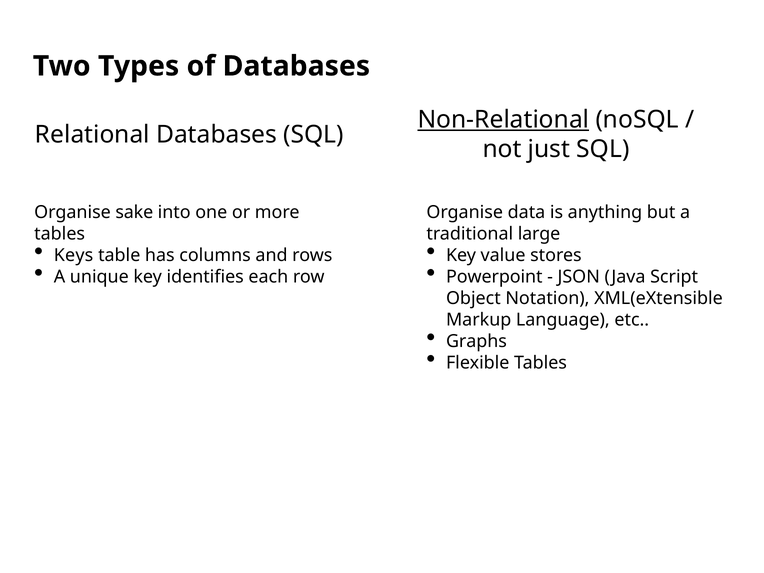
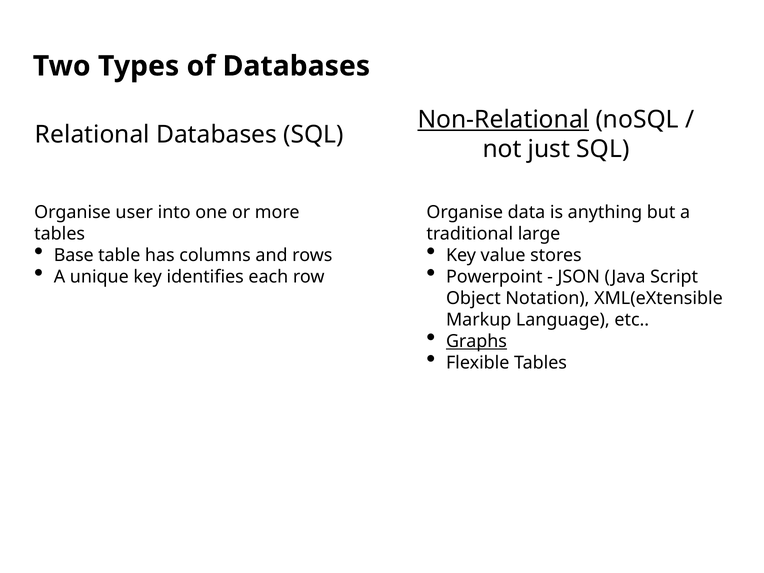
sake: sake -> user
Keys: Keys -> Base
Graphs underline: none -> present
